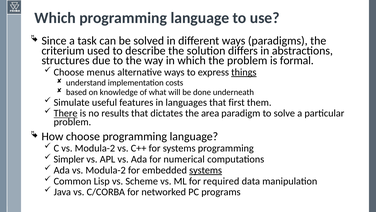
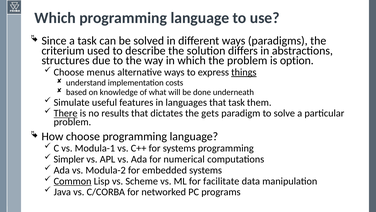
formal: formal -> option
that first: first -> task
area: area -> gets
C vs Modula-2: Modula-2 -> Modula-1
systems at (206, 170) underline: present -> none
Common underline: none -> present
required: required -> facilitate
